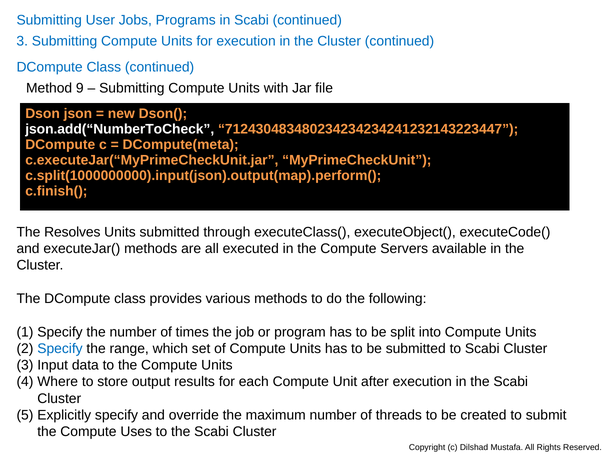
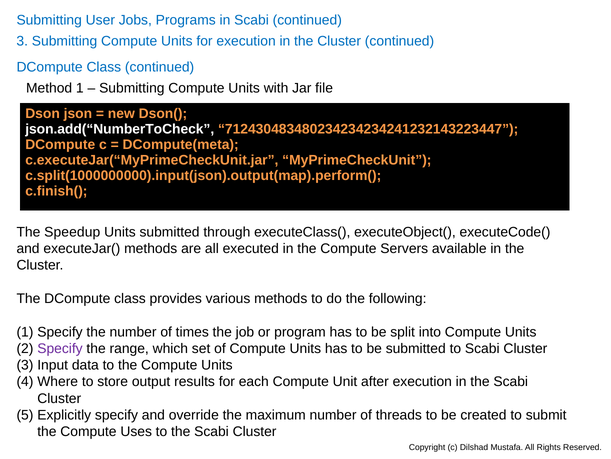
Method 9: 9 -> 1
Resolves: Resolves -> Speedup
Specify at (60, 348) colour: blue -> purple
